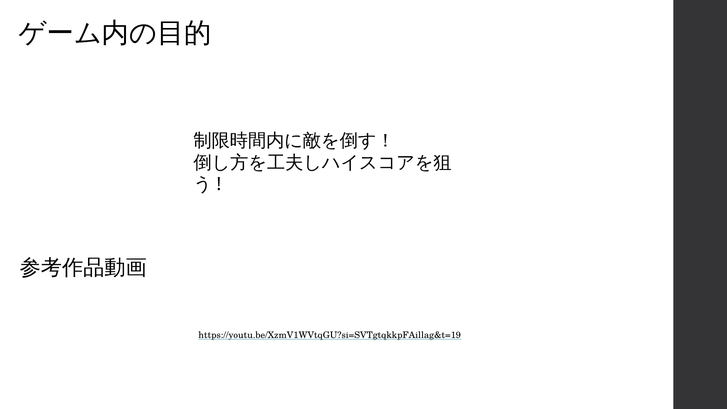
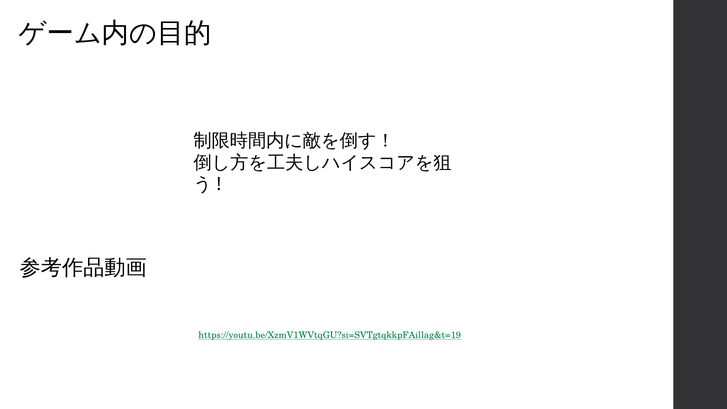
https://youtu.be/XzmV1WVtqGU?si=SVTgtqkkpFAillag&t=19 colour: black -> green
